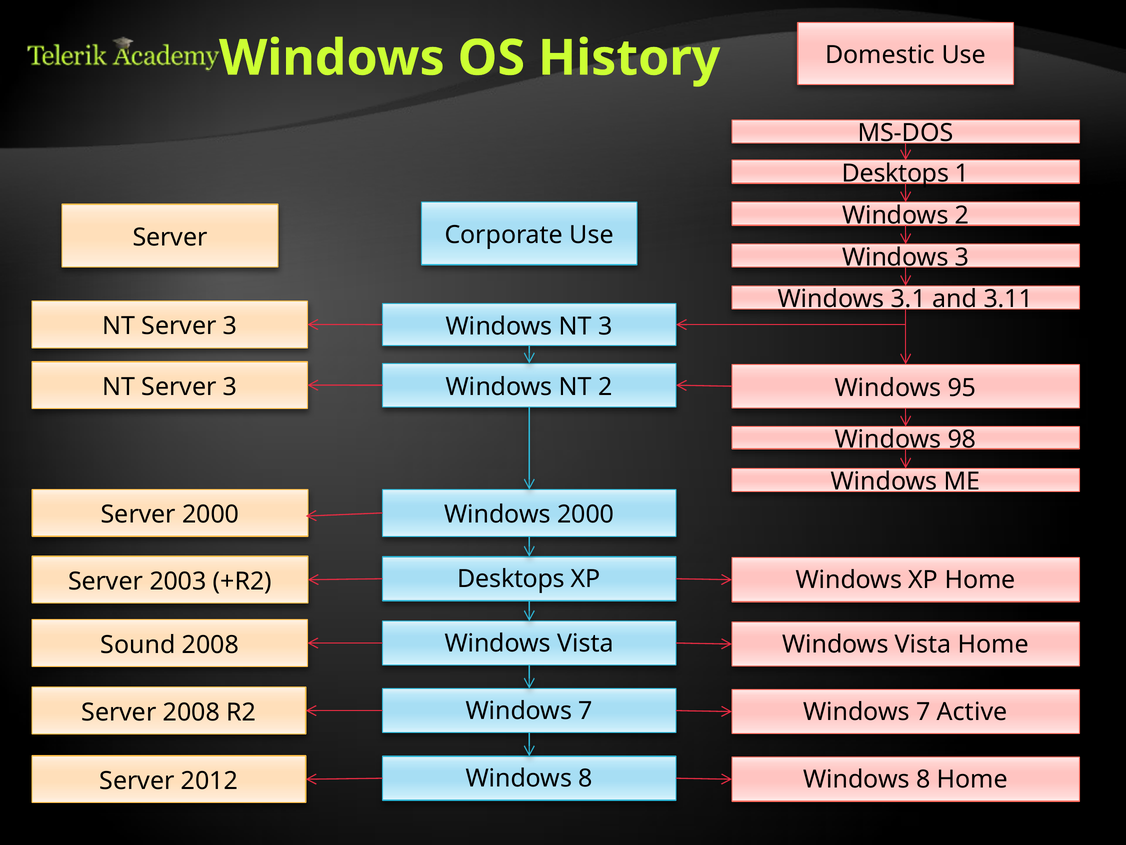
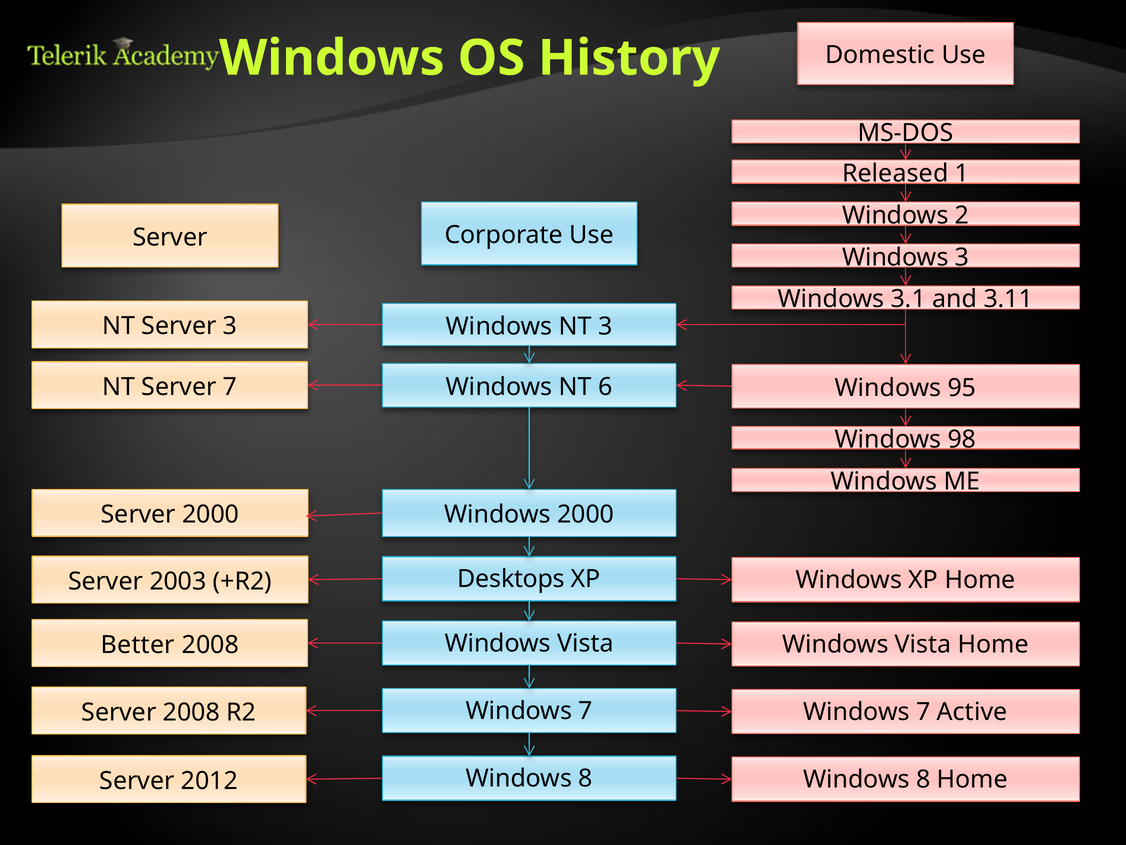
Desktops at (895, 173): Desktops -> Released
3 at (230, 387): 3 -> 7
NT 2: 2 -> 6
Sound: Sound -> Better
